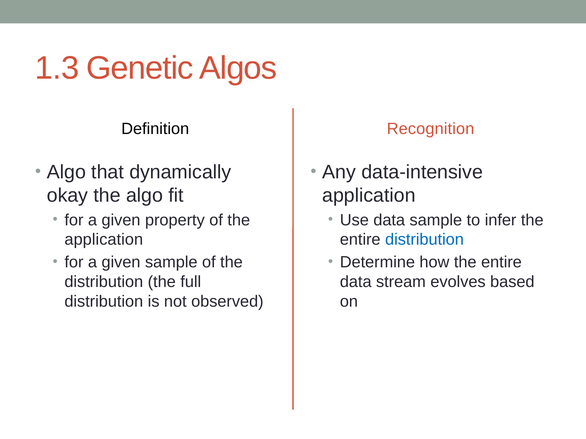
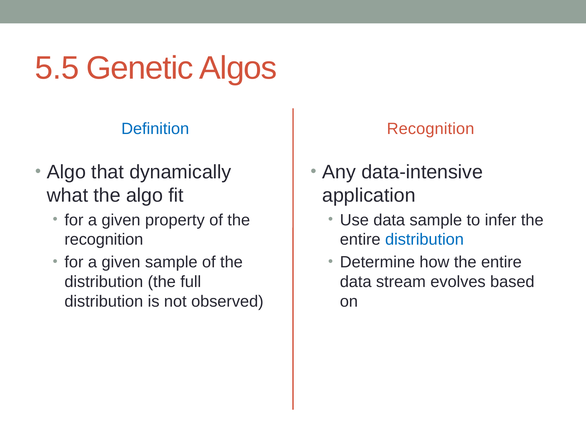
1.3: 1.3 -> 5.5
Definition colour: black -> blue
okay: okay -> what
application at (104, 240): application -> recognition
